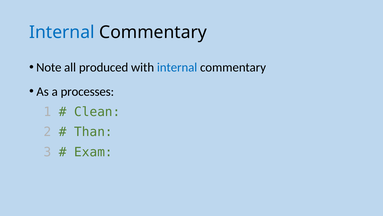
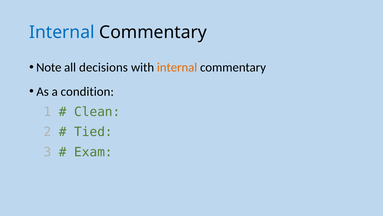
produced: produced -> decisions
internal at (177, 67) colour: blue -> orange
processes: processes -> condition
Than: Than -> Tied
